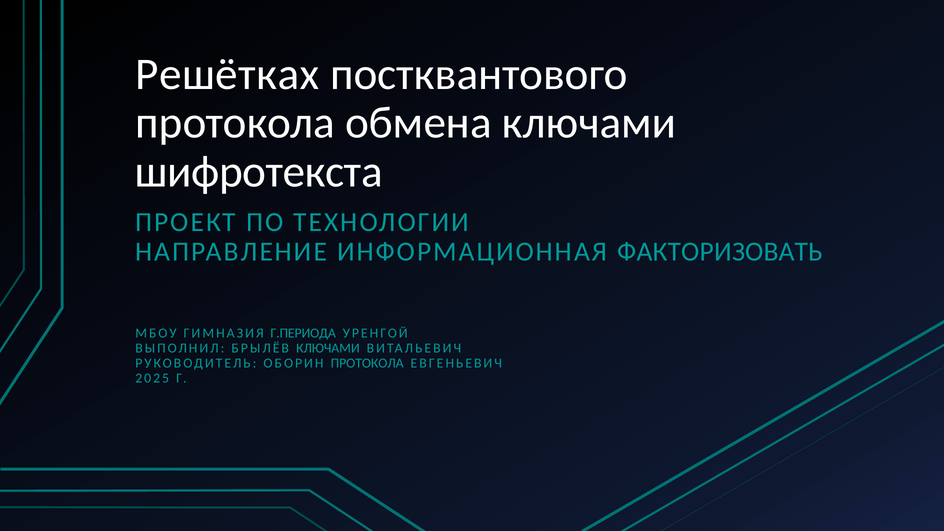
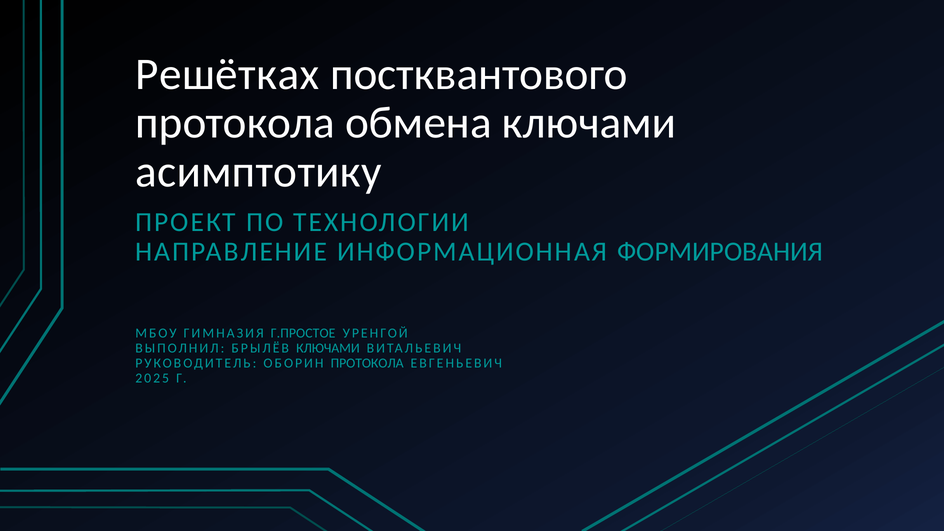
шифротекста: шифротекста -> асимптотику
ФАКТОРИЗОВАТЬ: ФАКТОРИЗОВАТЬ -> ФОРМИРОВАНИЯ
Г.ПЕРИОДА: Г.ПЕРИОДА -> Г.ПРОСТОЕ
